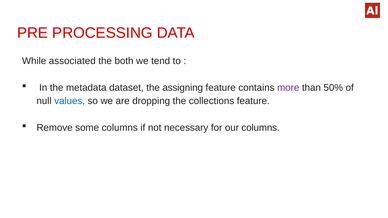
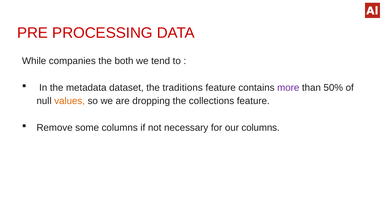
associated: associated -> companies
assigning: assigning -> traditions
values colour: blue -> orange
